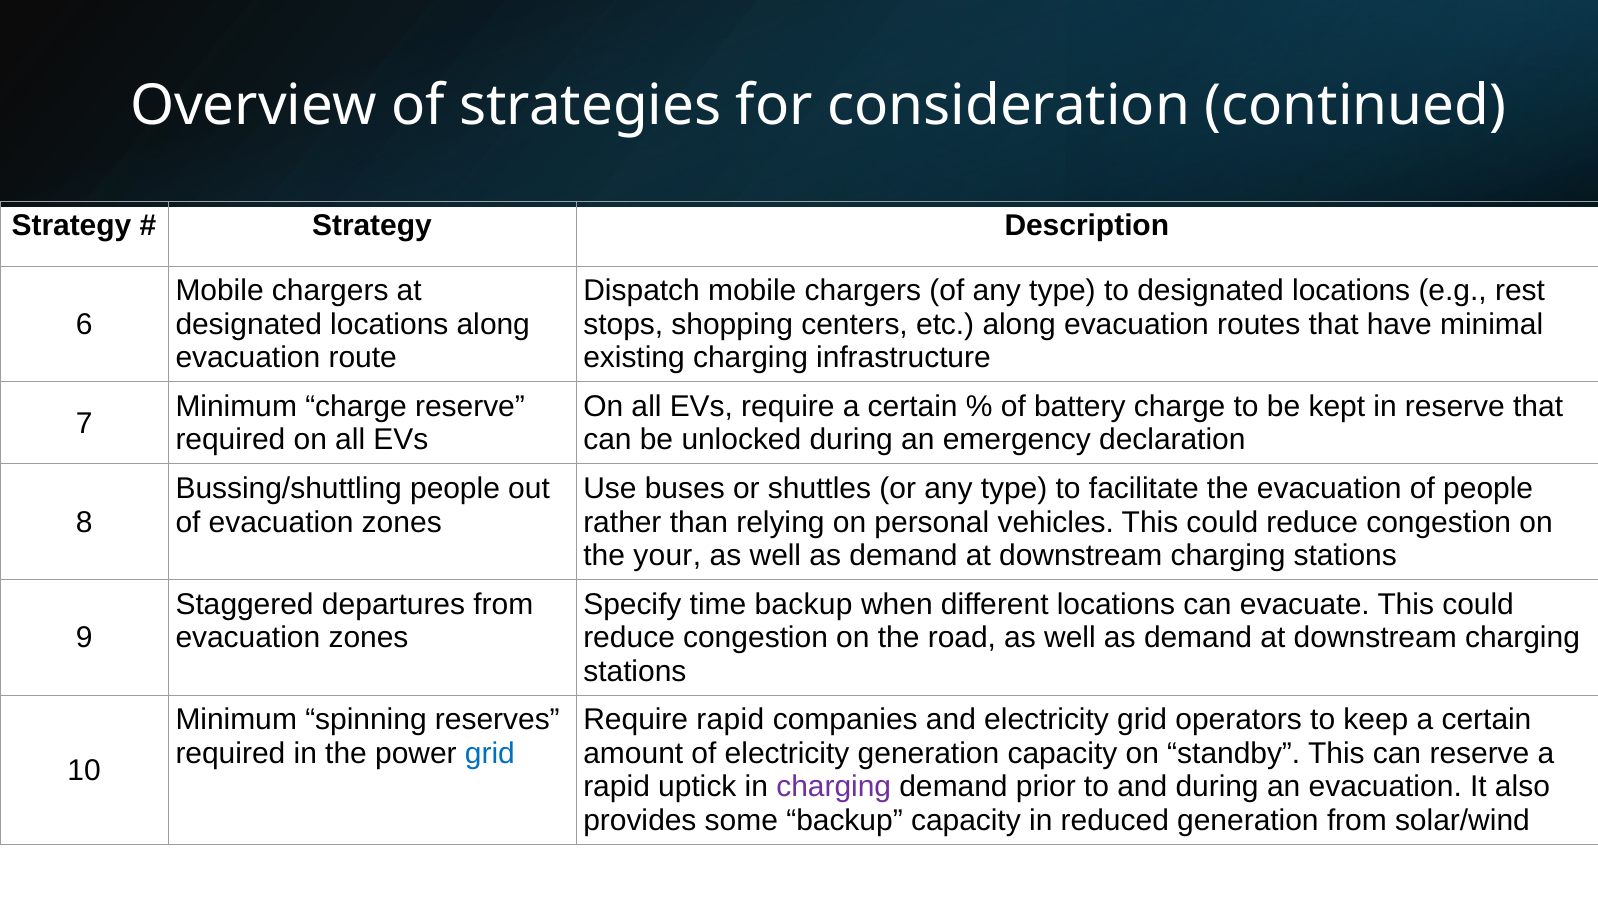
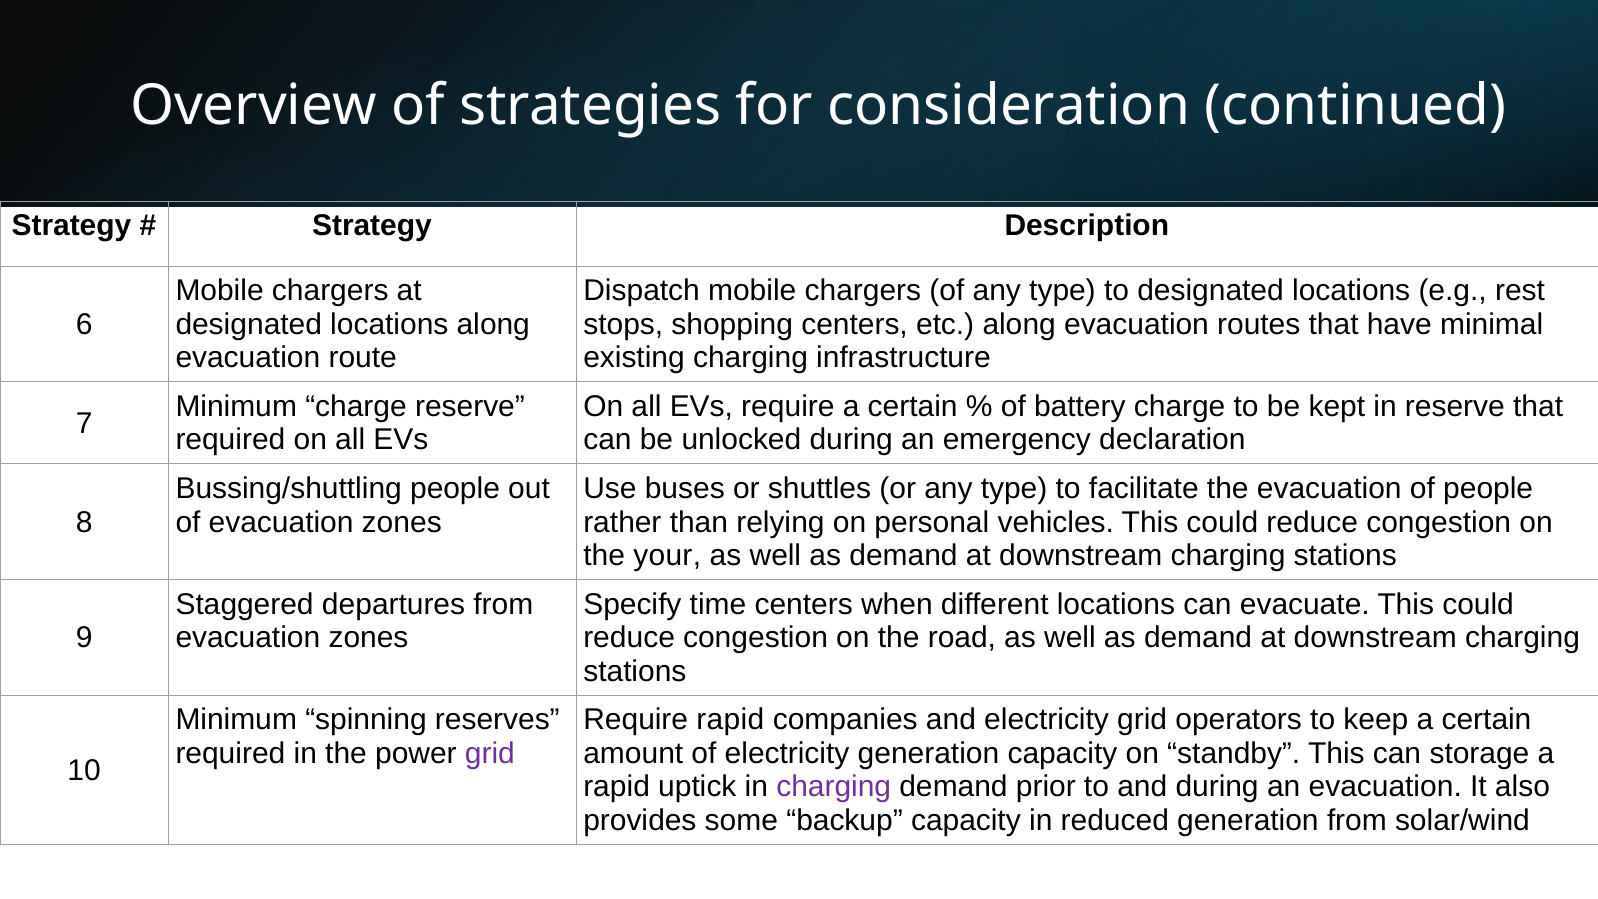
time backup: backup -> centers
grid at (490, 753) colour: blue -> purple
can reserve: reserve -> storage
